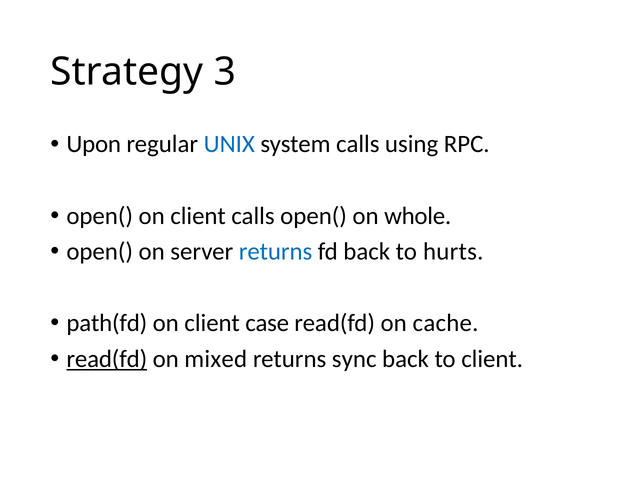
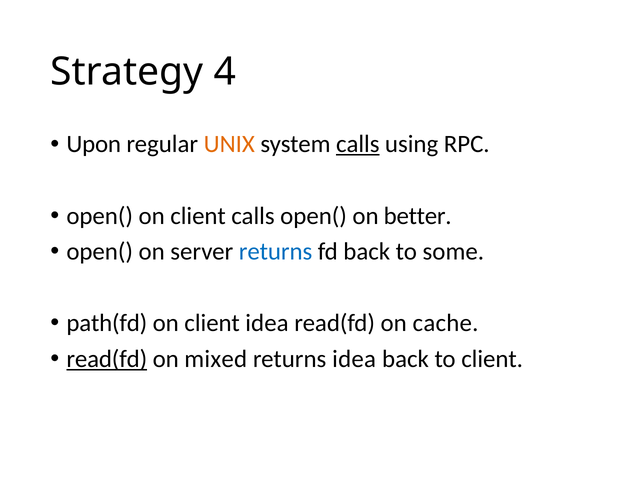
3: 3 -> 4
UNIX colour: blue -> orange
calls at (358, 144) underline: none -> present
whole: whole -> better
hurts: hurts -> some
client case: case -> idea
returns sync: sync -> idea
